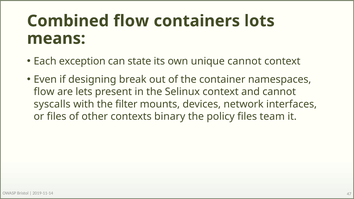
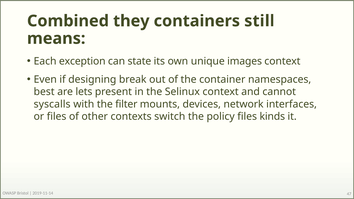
Combined flow: flow -> they
lots: lots -> still
unique cannot: cannot -> images
flow at (44, 92): flow -> best
binary: binary -> switch
team: team -> kinds
